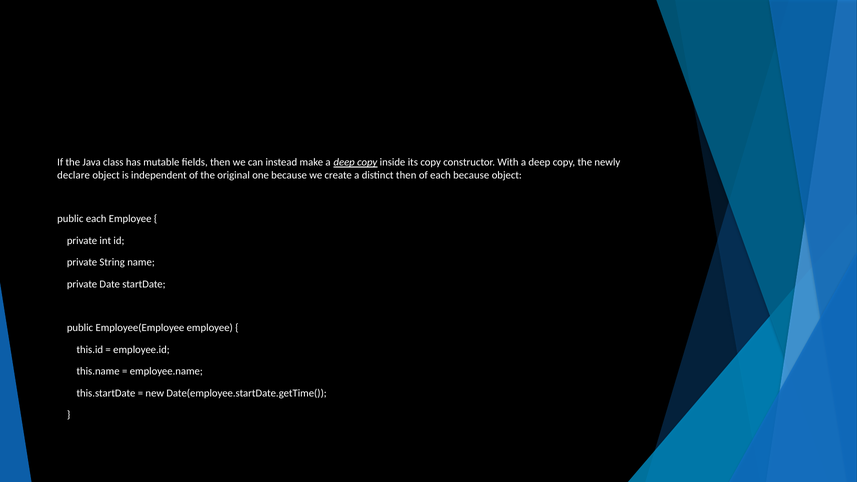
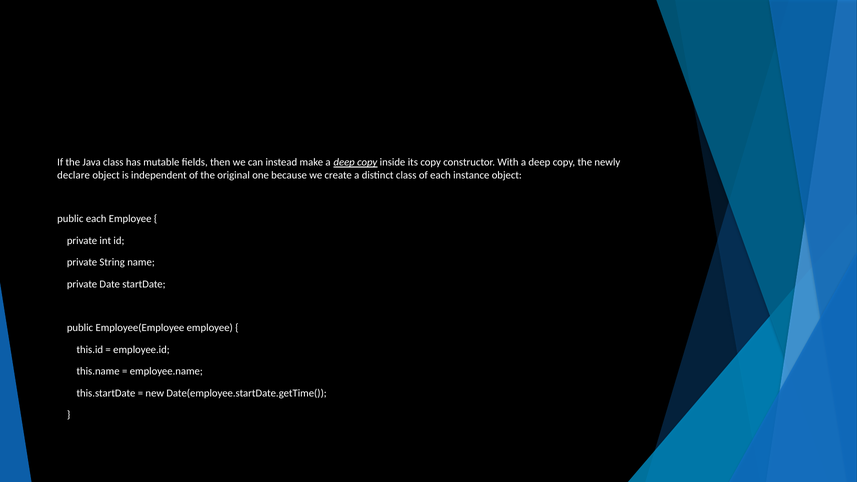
distinct then: then -> class
each because: because -> instance
